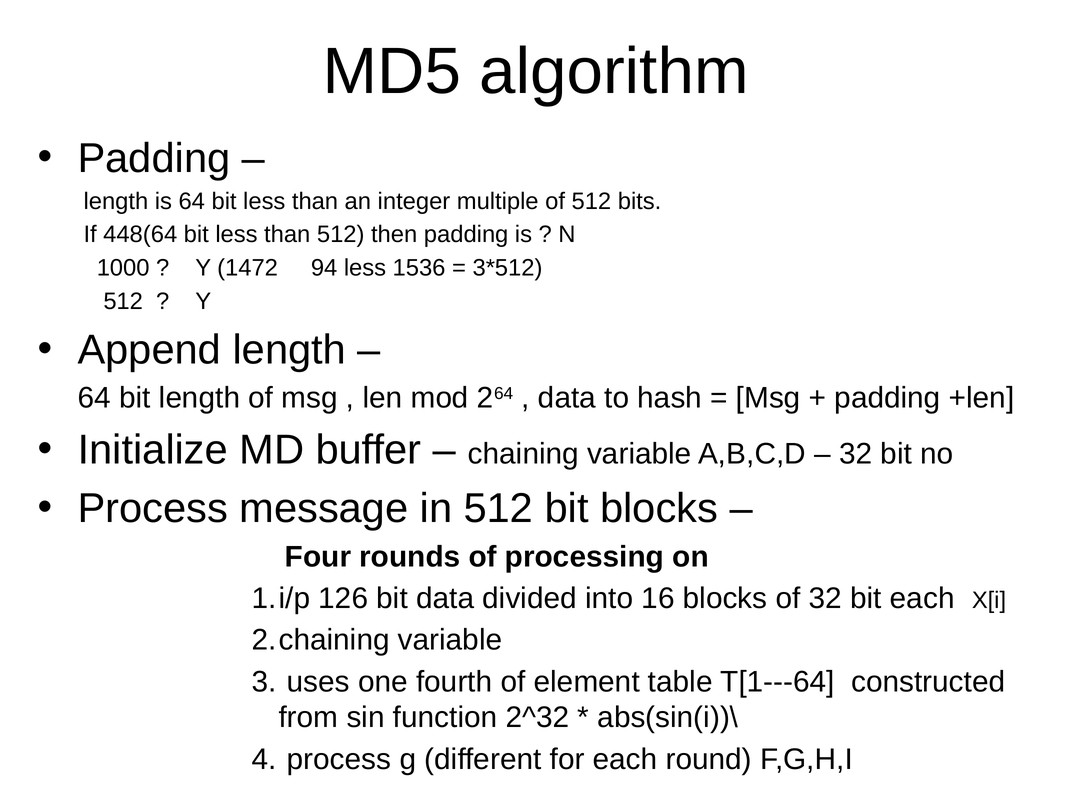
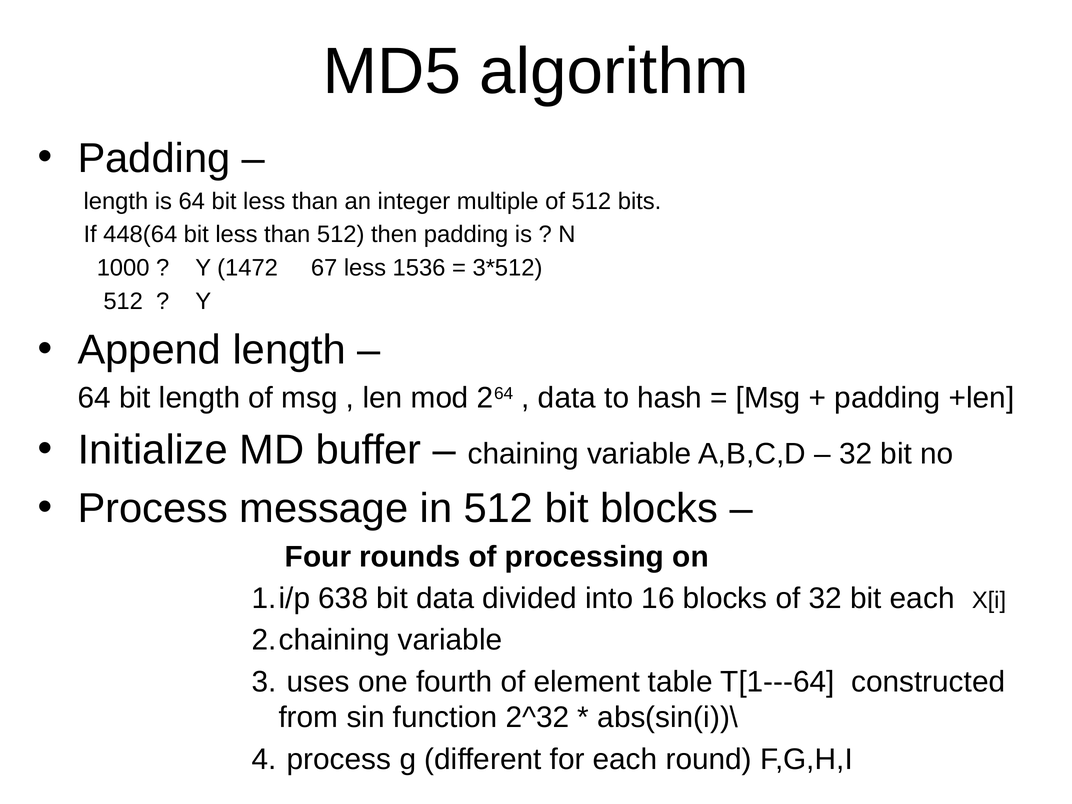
94: 94 -> 67
126: 126 -> 638
